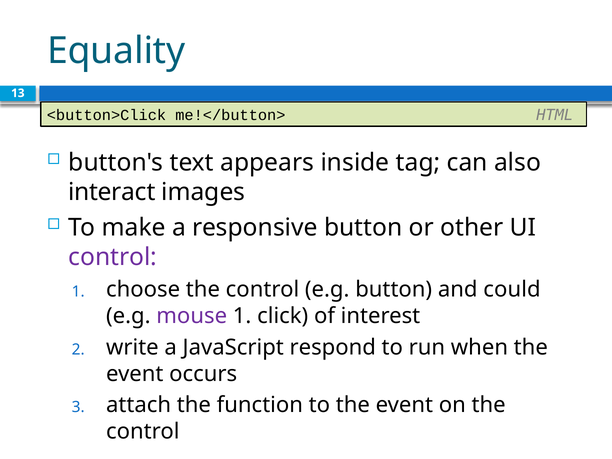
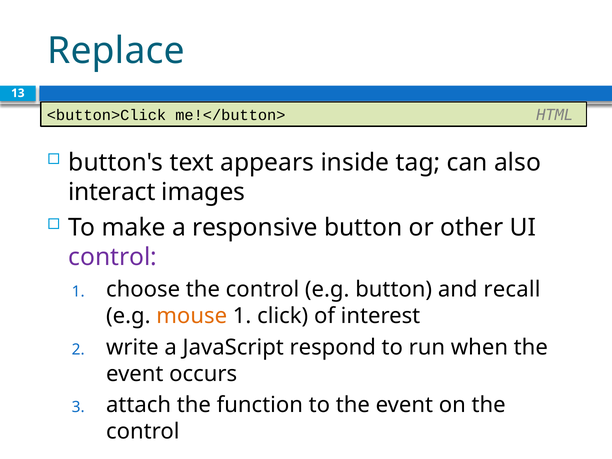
Equality: Equality -> Replace
could: could -> recall
mouse colour: purple -> orange
